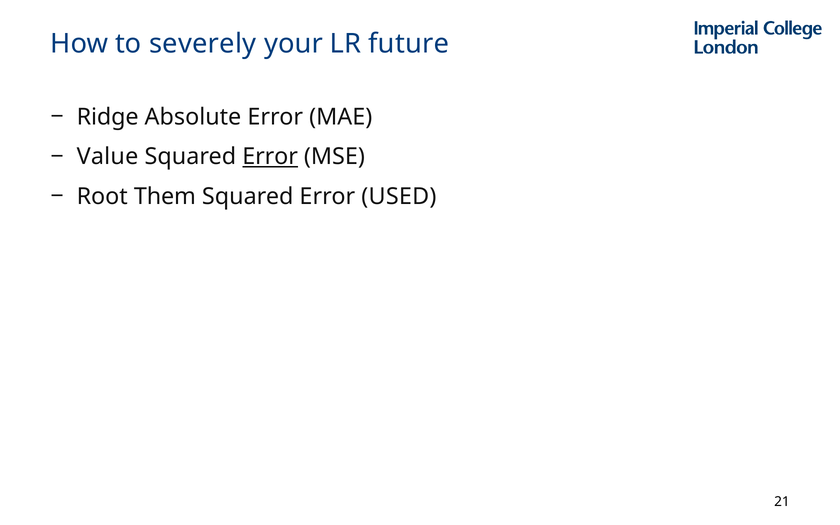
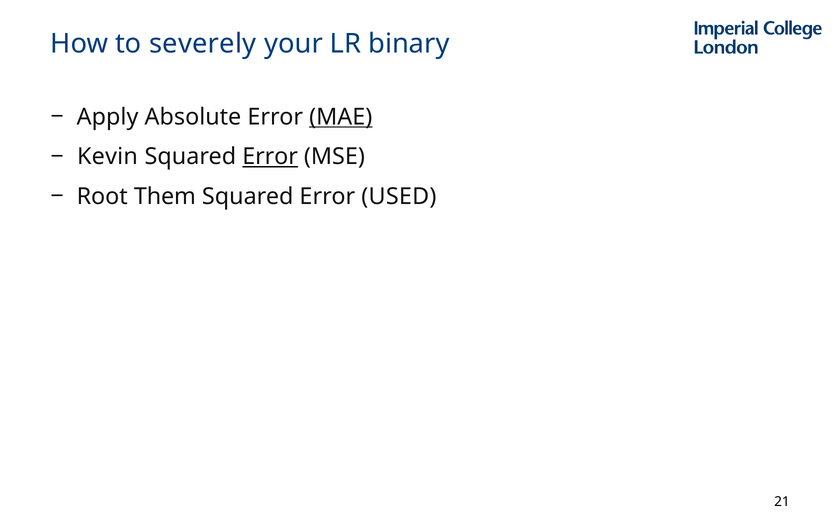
future: future -> binary
Ridge: Ridge -> Apply
MAE underline: none -> present
Value: Value -> Kevin
